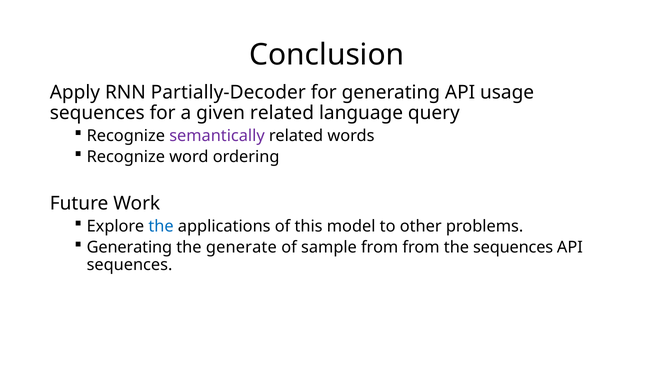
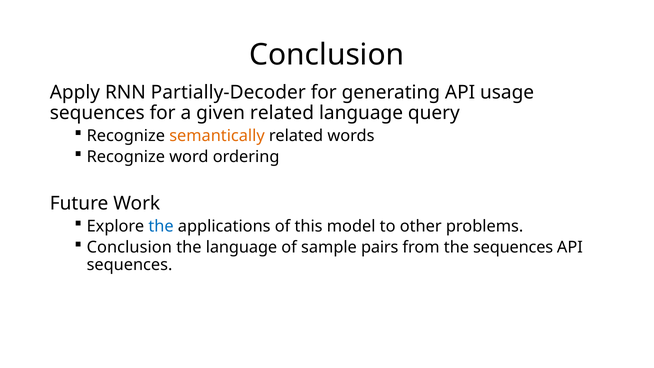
semantically colour: purple -> orange
Generating at (129, 247): Generating -> Conclusion
the generate: generate -> language
sample from: from -> pairs
